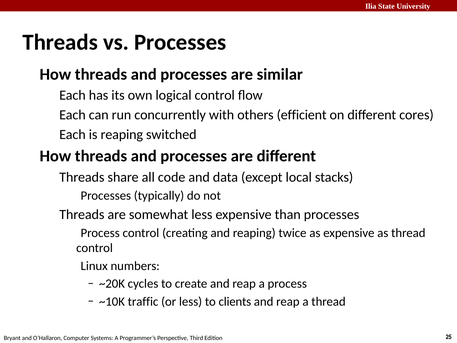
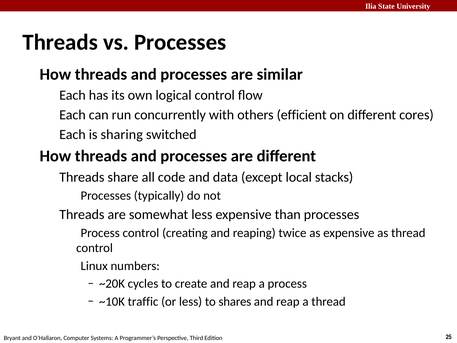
is reaping: reaping -> sharing
clients: clients -> shares
